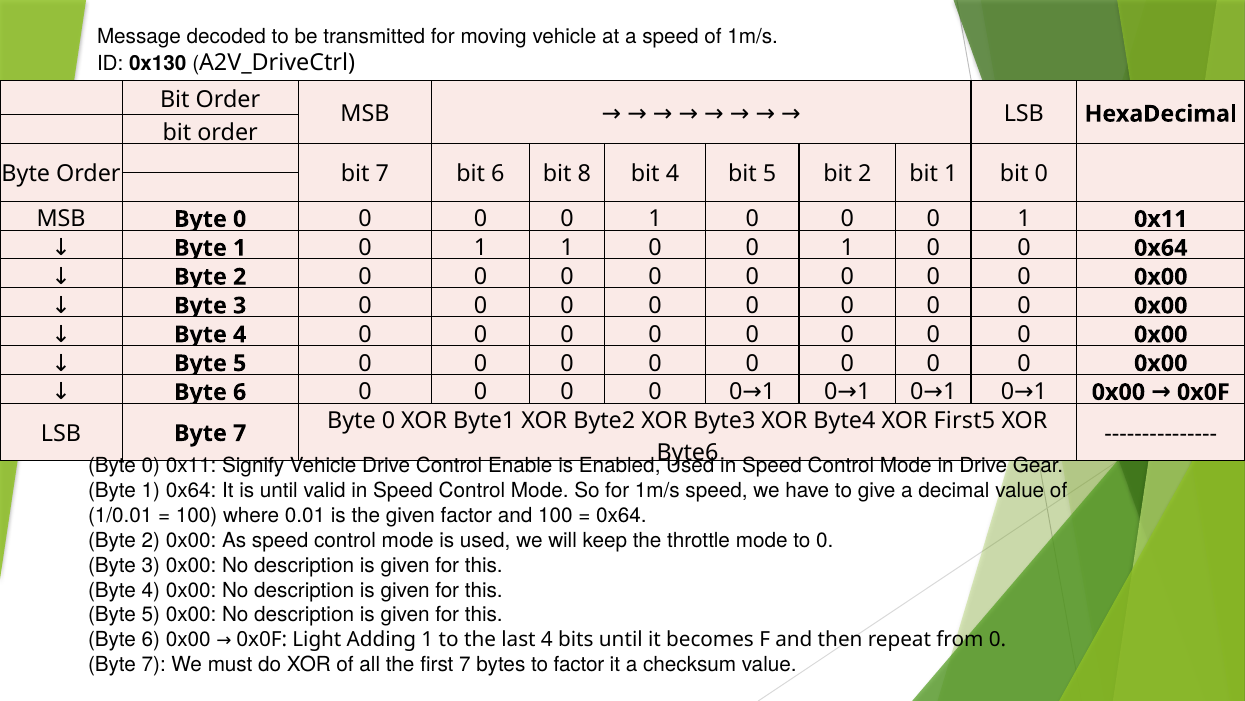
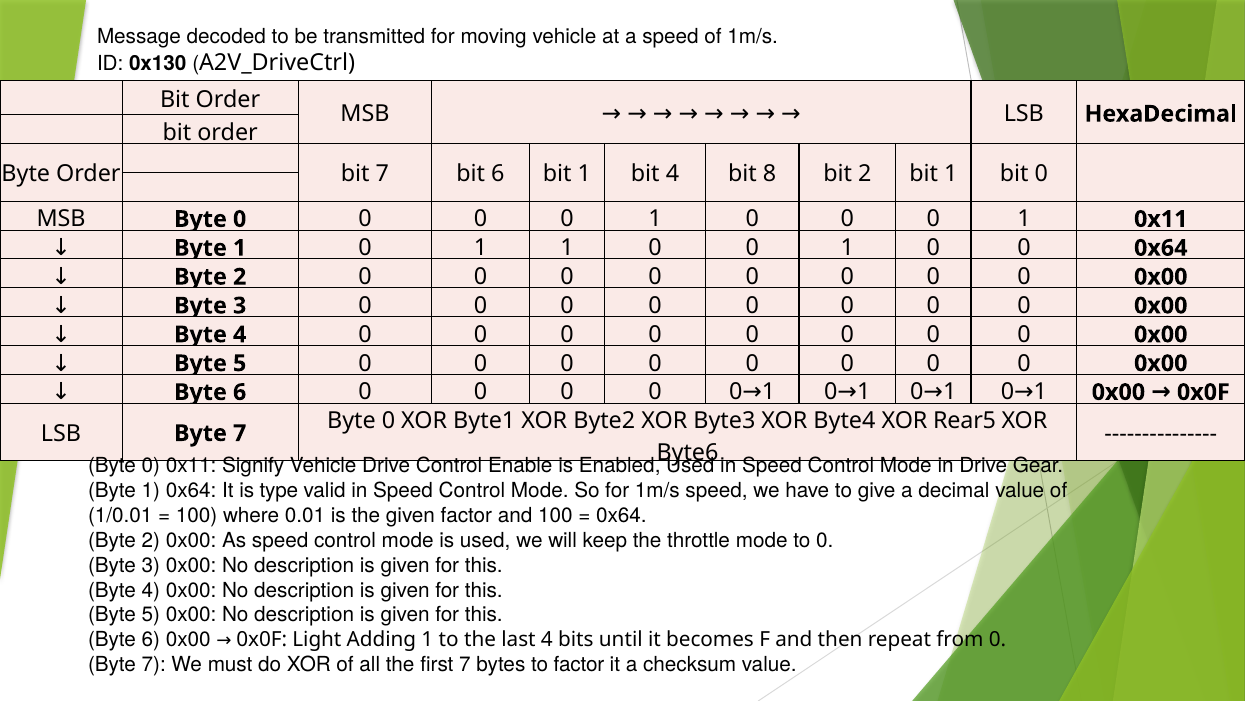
6 bit 8: 8 -> 1
bit 5: 5 -> 8
First5: First5 -> Rear5
is until: until -> type
